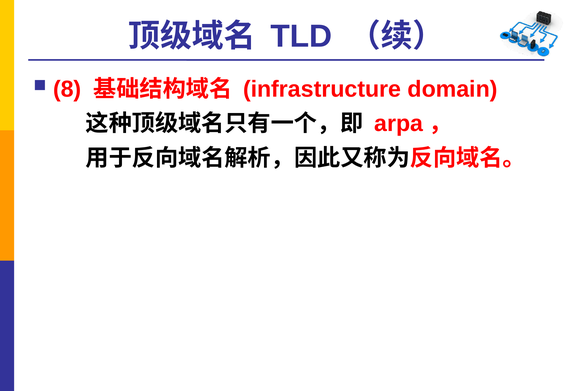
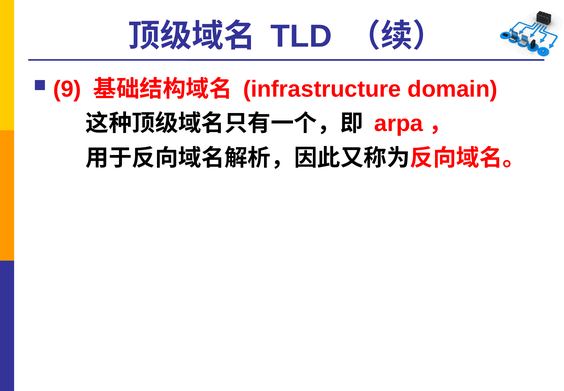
8: 8 -> 9
